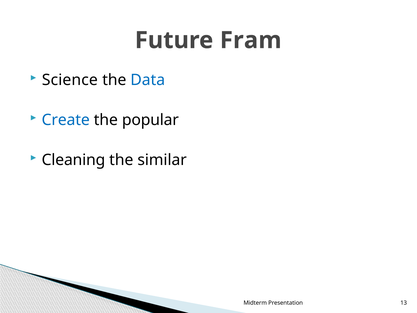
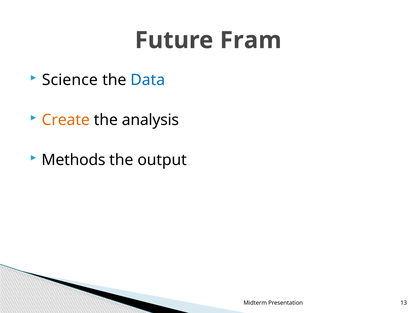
Create colour: blue -> orange
popular: popular -> analysis
Cleaning: Cleaning -> Methods
similar: similar -> output
